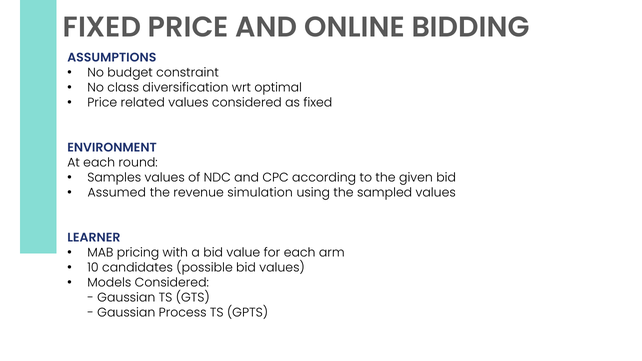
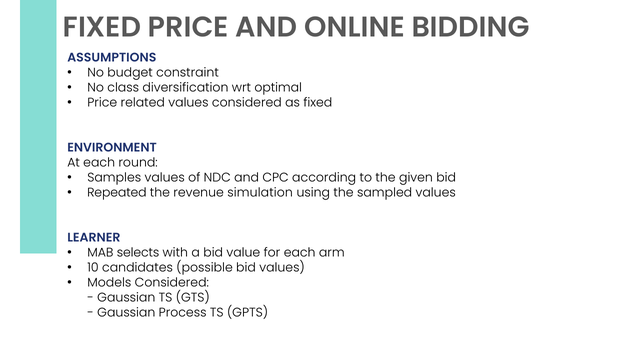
Assumed: Assumed -> Repeated
pricing: pricing -> selects
